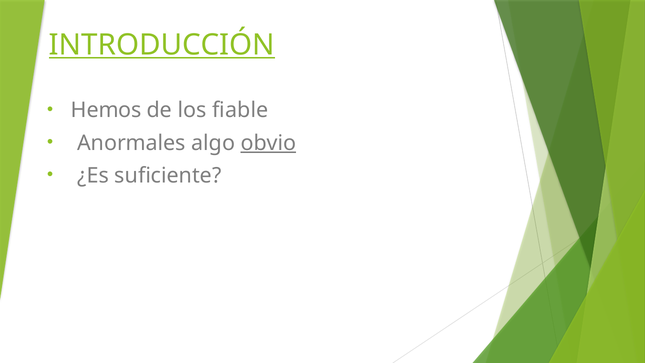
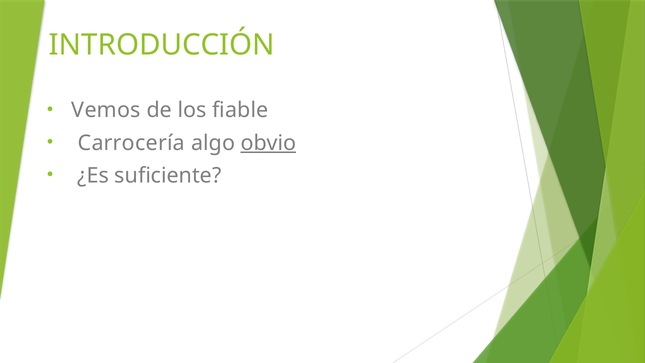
INTRODUCCIÓN underline: present -> none
Hemos: Hemos -> Vemos
Anormales: Anormales -> Carrocería
